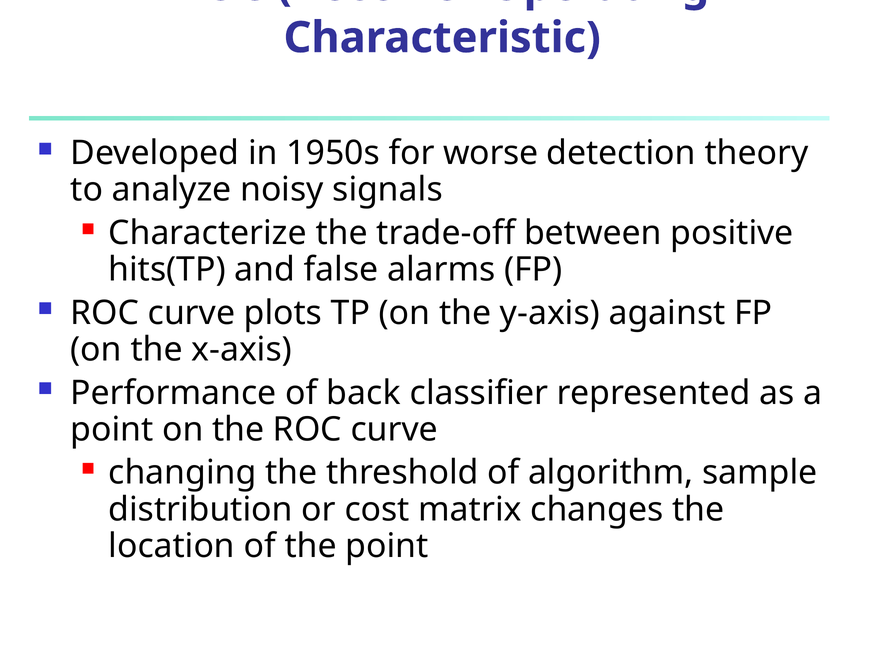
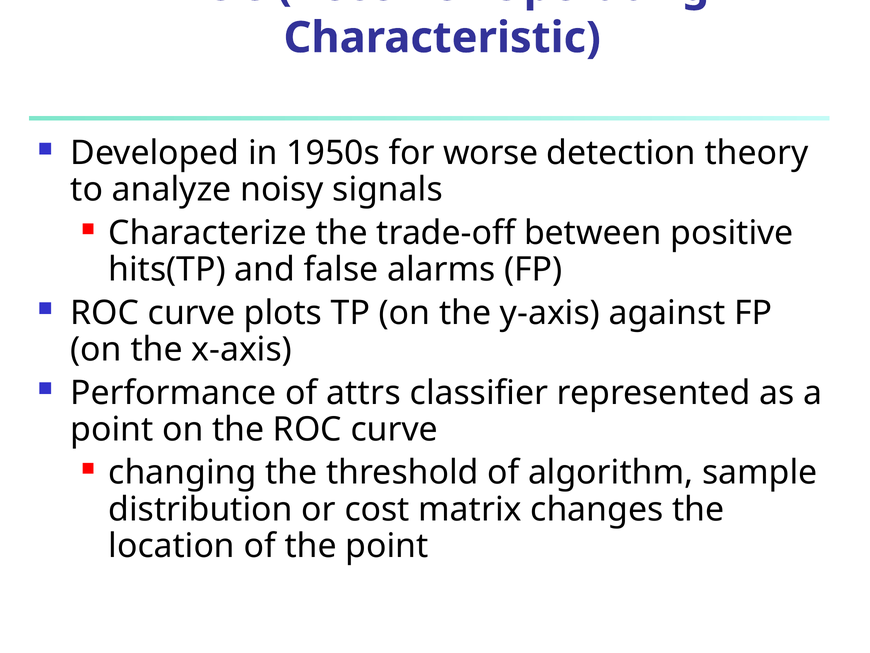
back: back -> attrs
